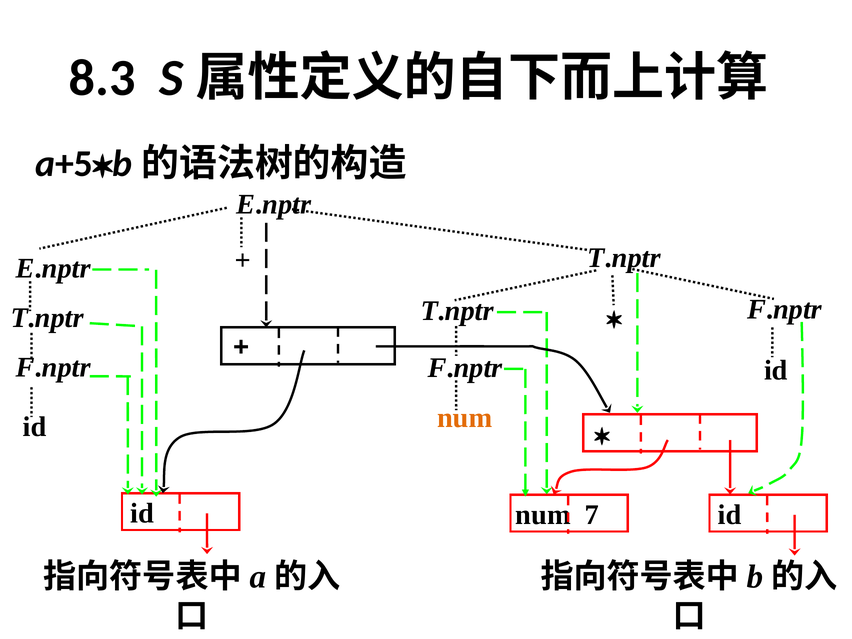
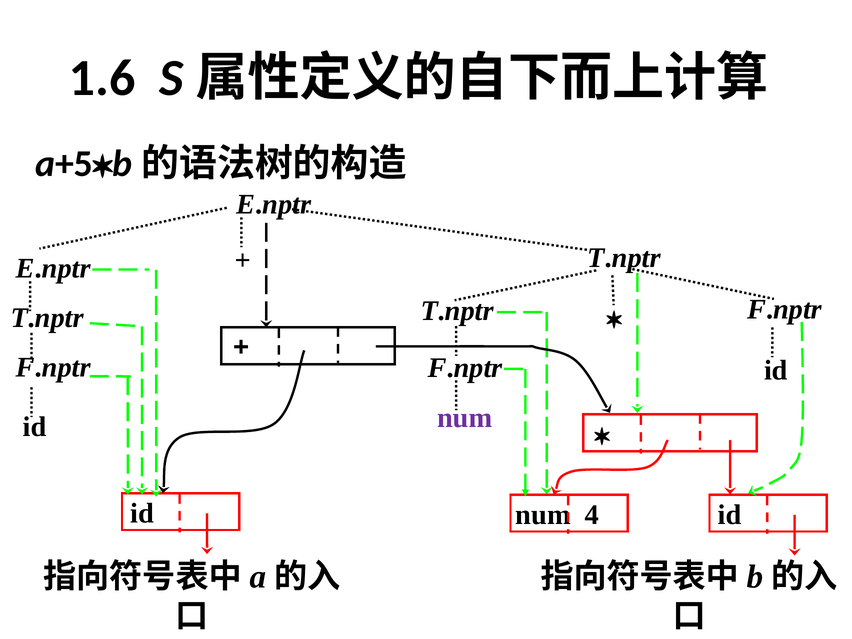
8.3: 8.3 -> 1.6
num at (465, 418) colour: orange -> purple
7: 7 -> 4
